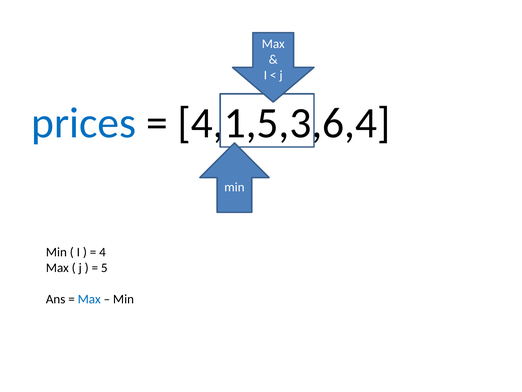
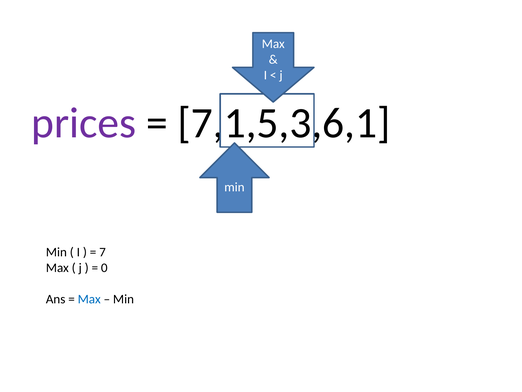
prices colour: blue -> purple
4,1,5,3,6,4: 4,1,5,3,6,4 -> 7,1,5,3,6,1
4: 4 -> 7
5: 5 -> 0
